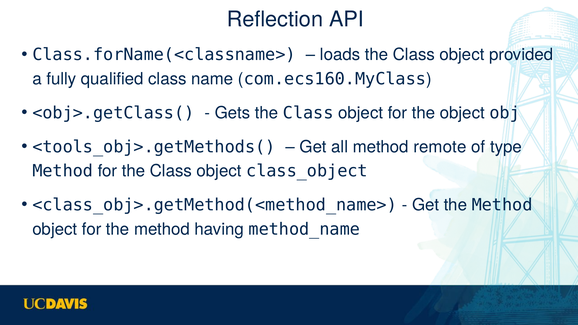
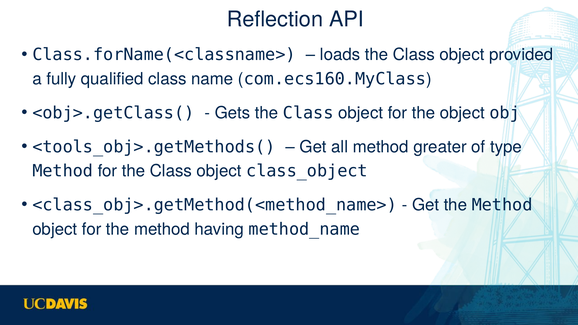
remote: remote -> greater
